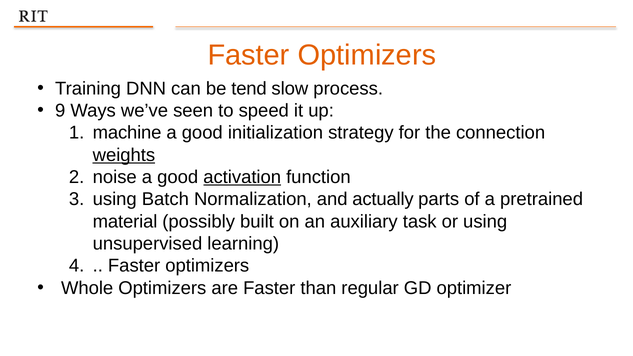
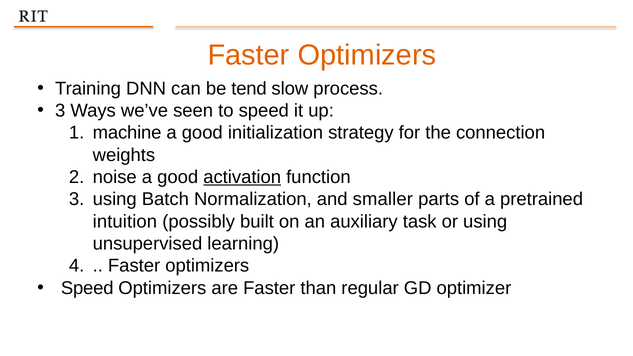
9 at (60, 111): 9 -> 3
weights underline: present -> none
actually: actually -> smaller
material: material -> intuition
Whole at (87, 288): Whole -> Speed
